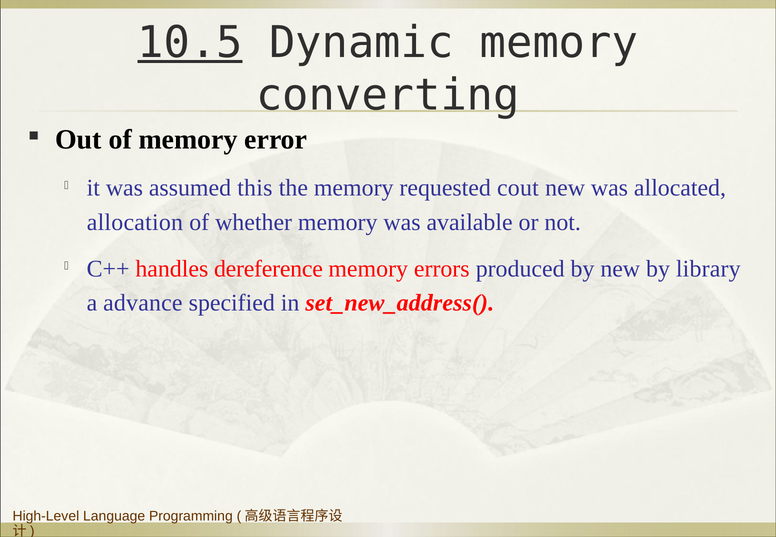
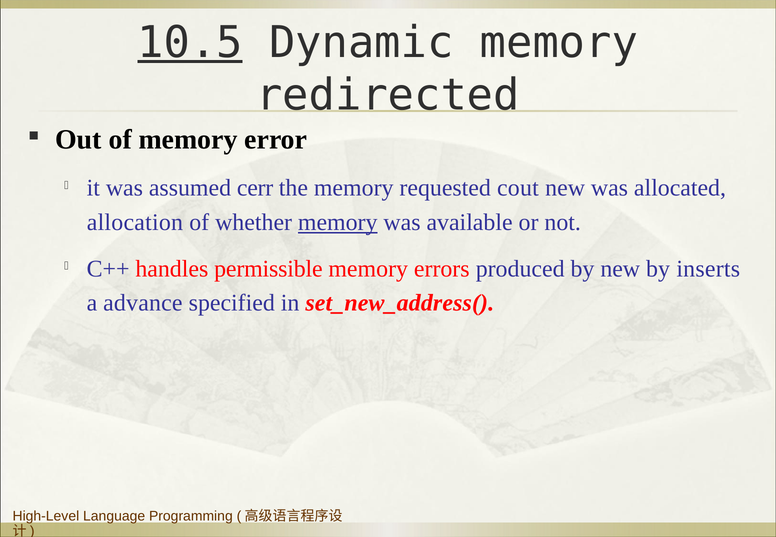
converting: converting -> redirected
this: this -> cerr
memory at (338, 222) underline: none -> present
dereference: dereference -> permissible
library: library -> inserts
